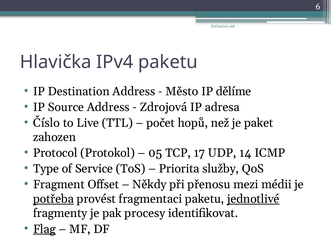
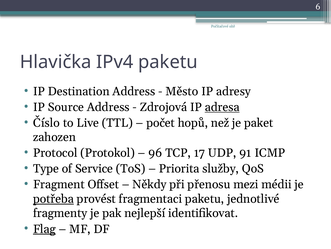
dělíme: dělíme -> adresy
adresa underline: none -> present
05: 05 -> 96
14: 14 -> 91
jednotlivé underline: present -> none
procesy: procesy -> nejlepší
